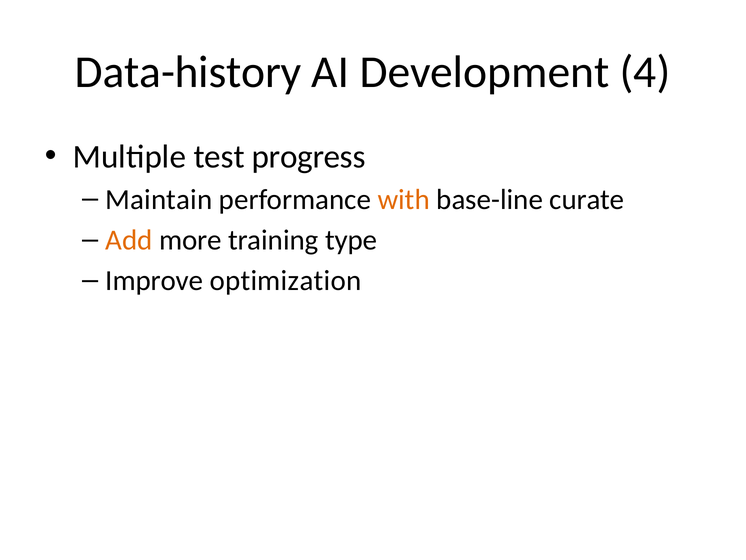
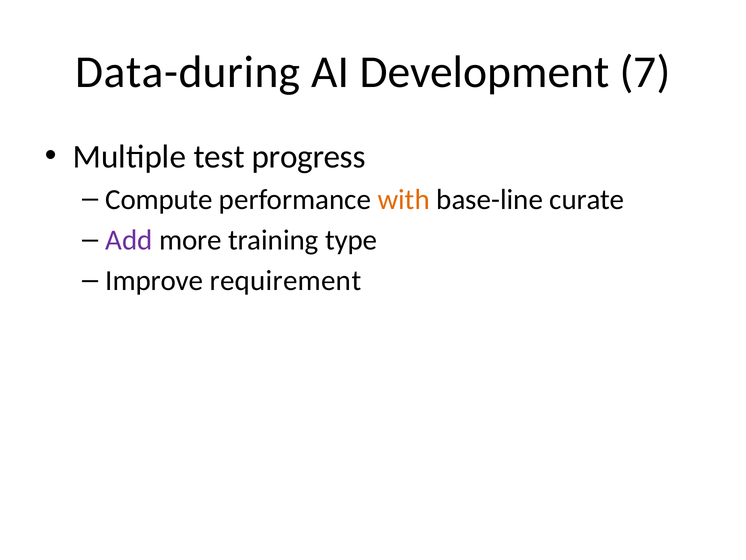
Data-history: Data-history -> Data-during
4: 4 -> 7
Maintain: Maintain -> Compute
Add colour: orange -> purple
optimization: optimization -> requirement
